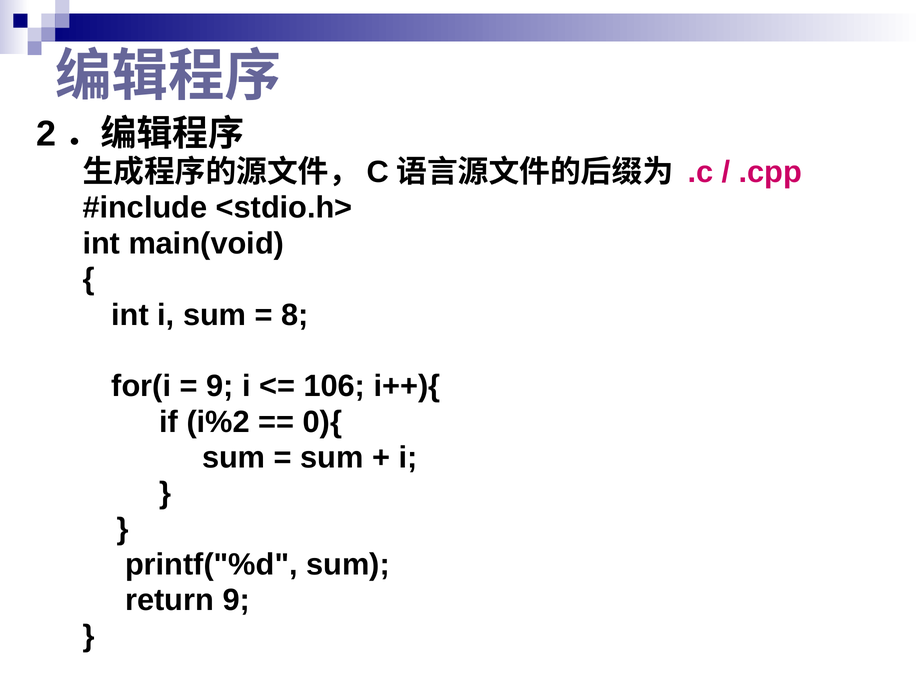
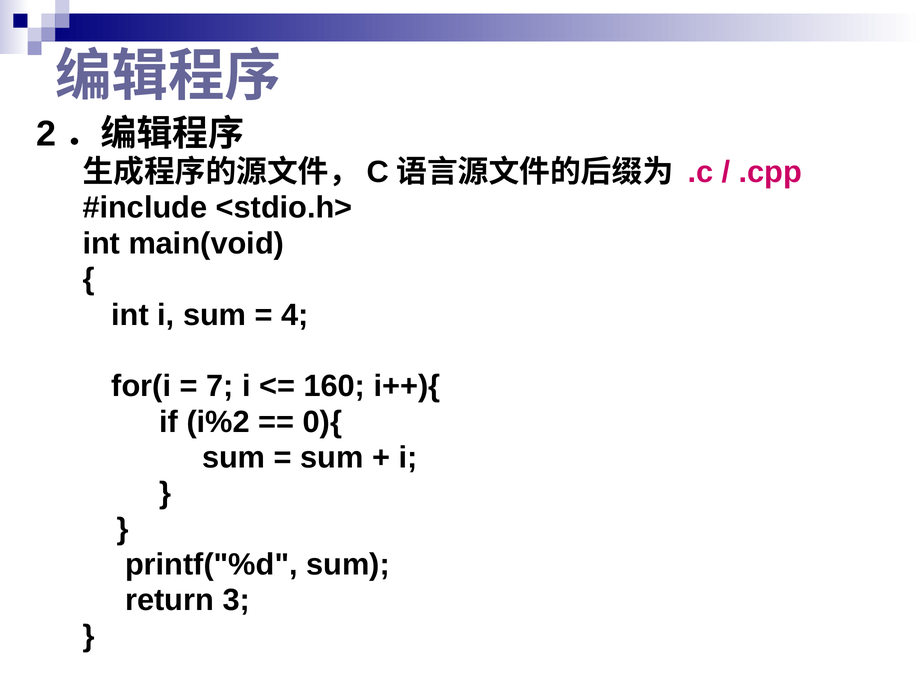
8: 8 -> 4
9 at (220, 386): 9 -> 7
106: 106 -> 160
return 9: 9 -> 3
